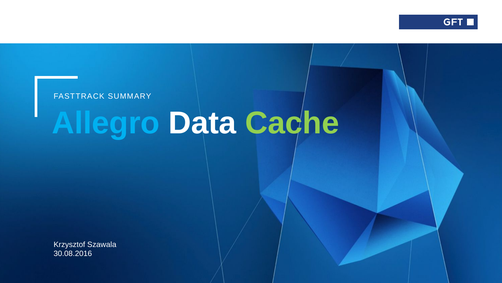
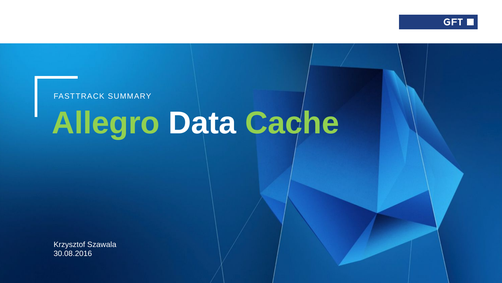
Allegro colour: light blue -> light green
